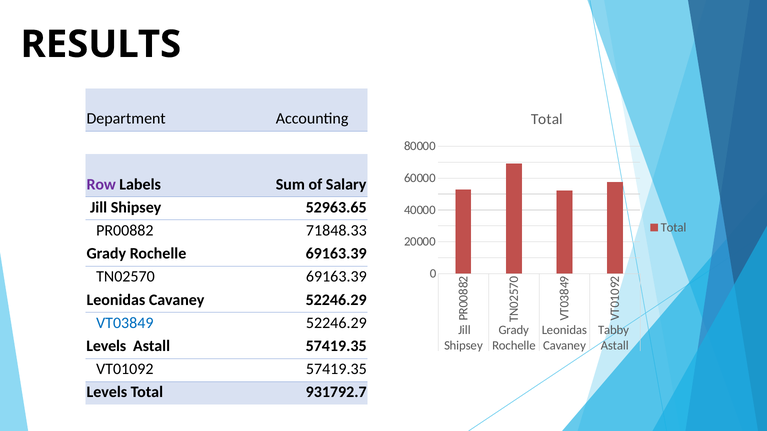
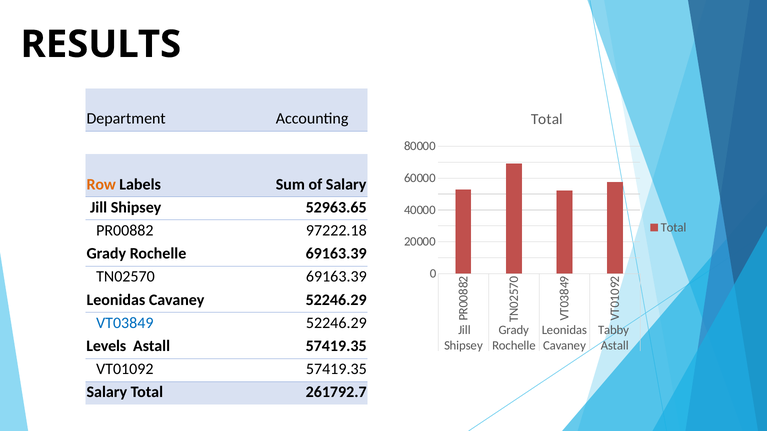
Row colour: purple -> orange
71848.33: 71848.33 -> 97222.18
Levels at (107, 393): Levels -> Salary
931792.7: 931792.7 -> 261792.7
